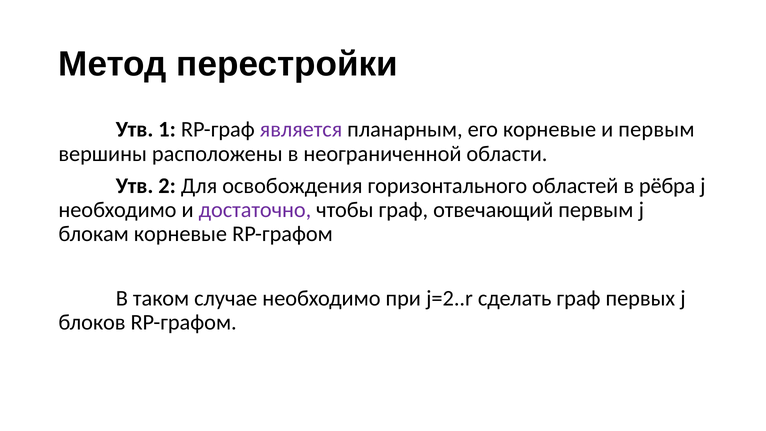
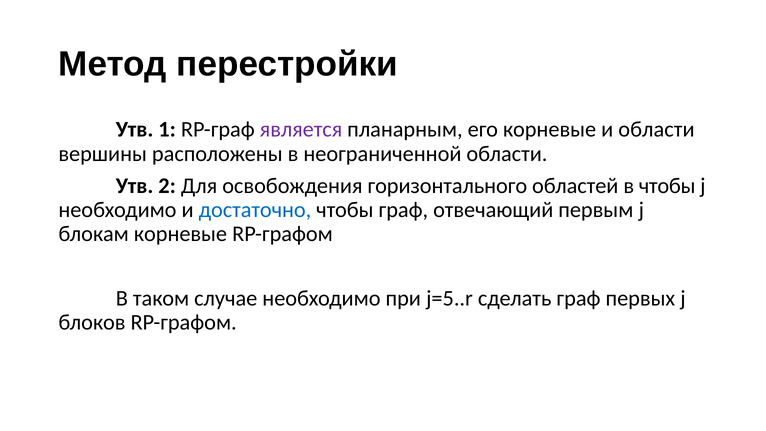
и первым: первым -> области
в рёбра: рёбра -> чтобы
достаточно colour: purple -> blue
j=2..r: j=2..r -> j=5..r
